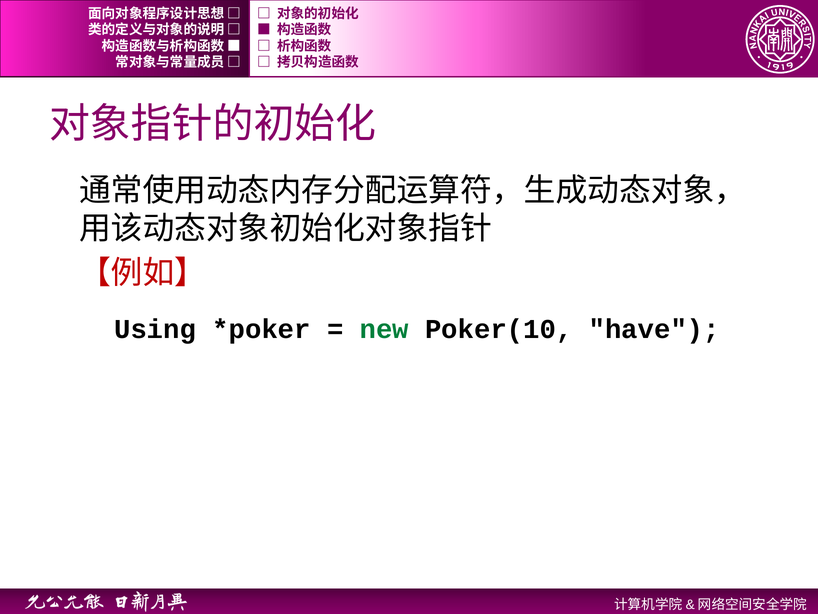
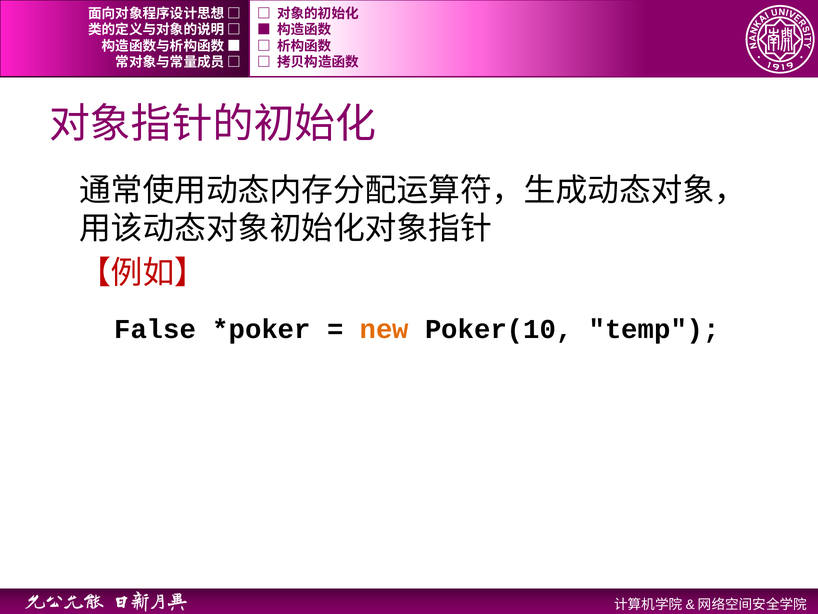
Using: Using -> False
new colour: green -> orange
have: have -> temp
